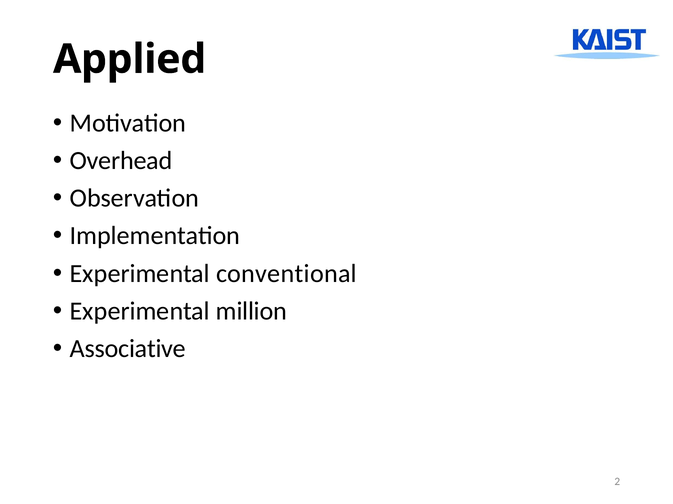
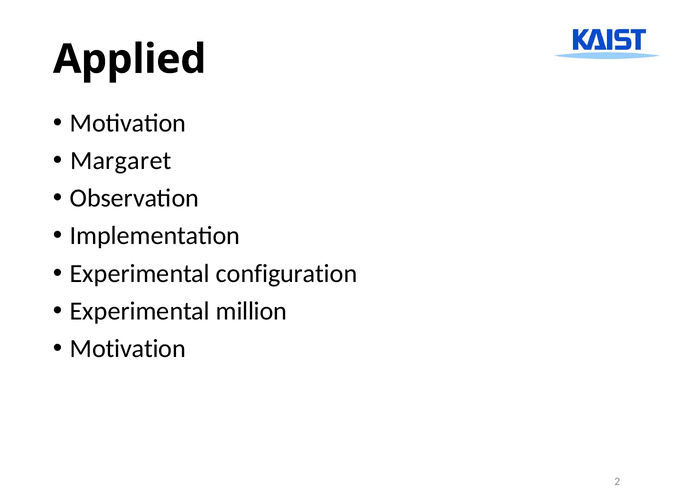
Overhead: Overhead -> Margaret
conventional: conventional -> configuration
Associative at (128, 349): Associative -> Motivation
